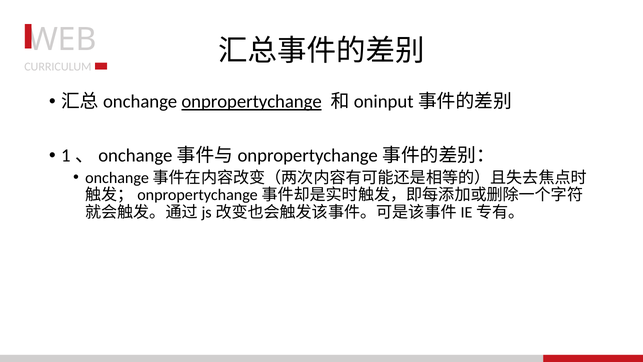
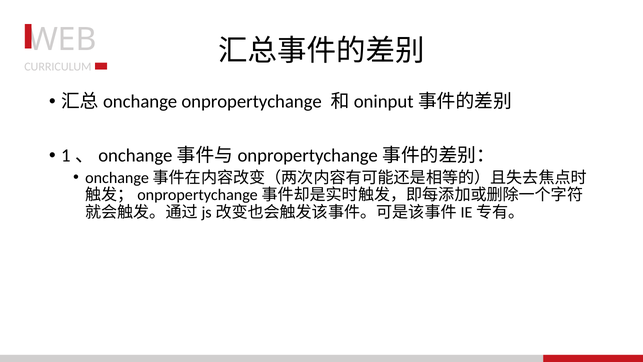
onpropertychange underline: present -> none
